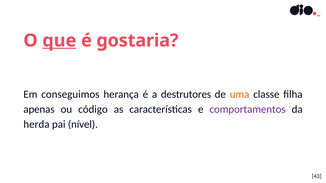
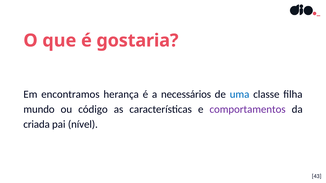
que underline: present -> none
conseguimos: conseguimos -> encontramos
destrutores: destrutores -> necessários
uma colour: orange -> blue
apenas: apenas -> mundo
herda: herda -> criada
